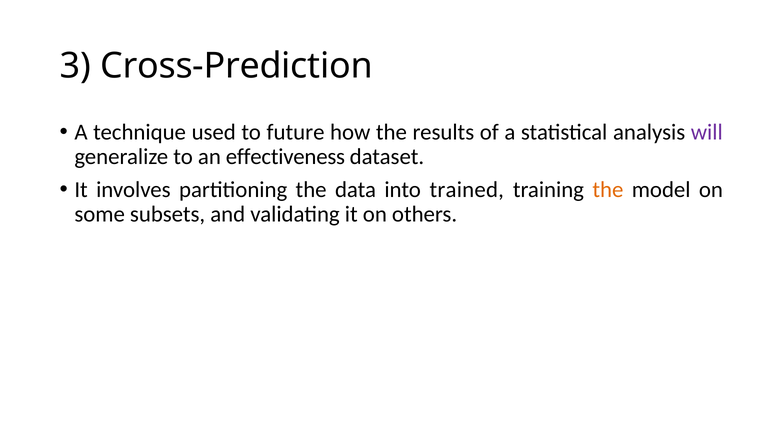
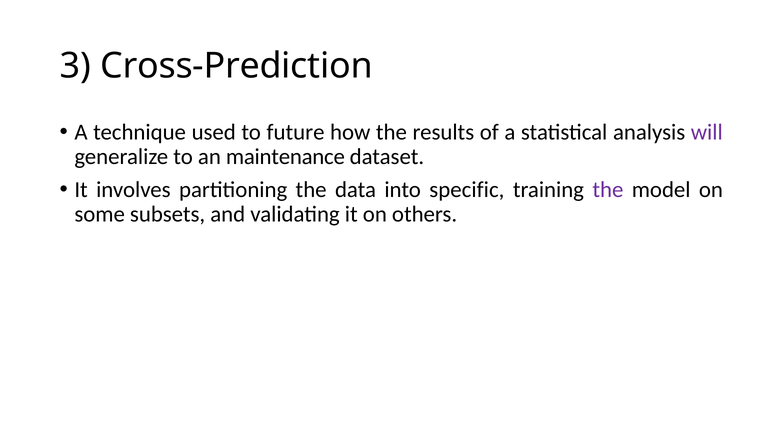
effectiveness: effectiveness -> maintenance
trained: trained -> specific
the at (608, 190) colour: orange -> purple
